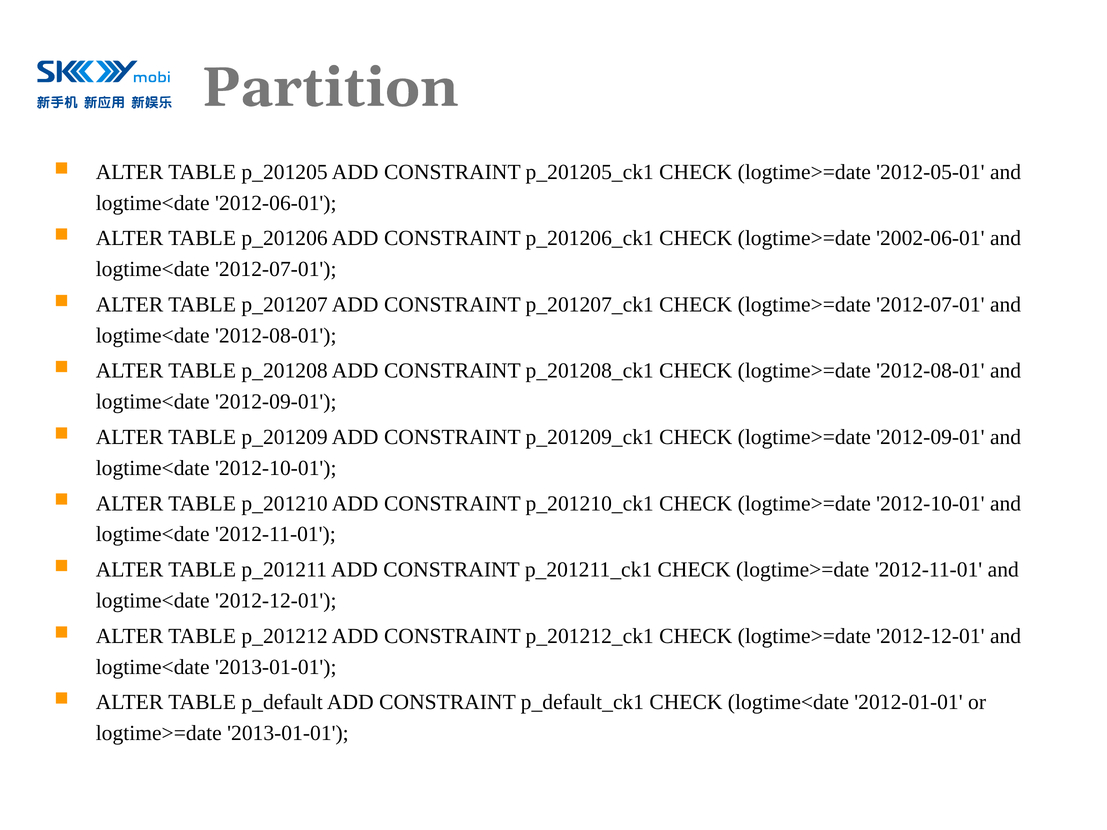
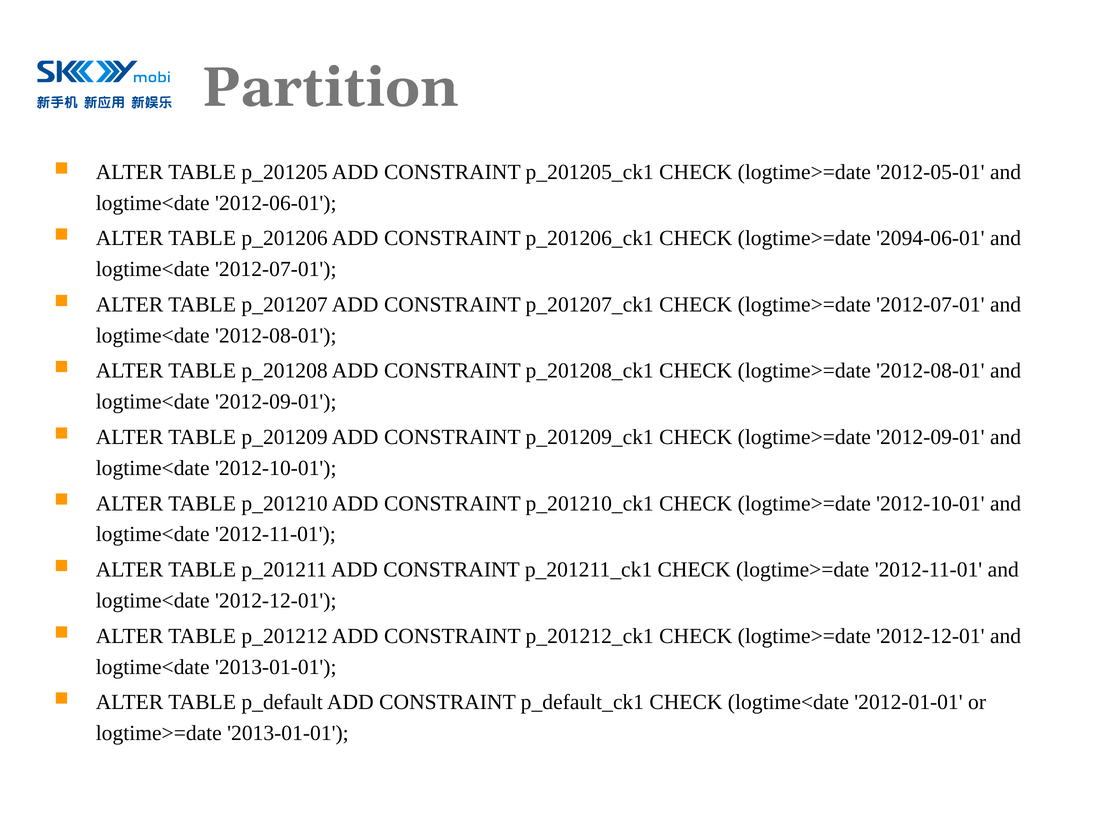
2002-06-01: 2002-06-01 -> 2094-06-01
